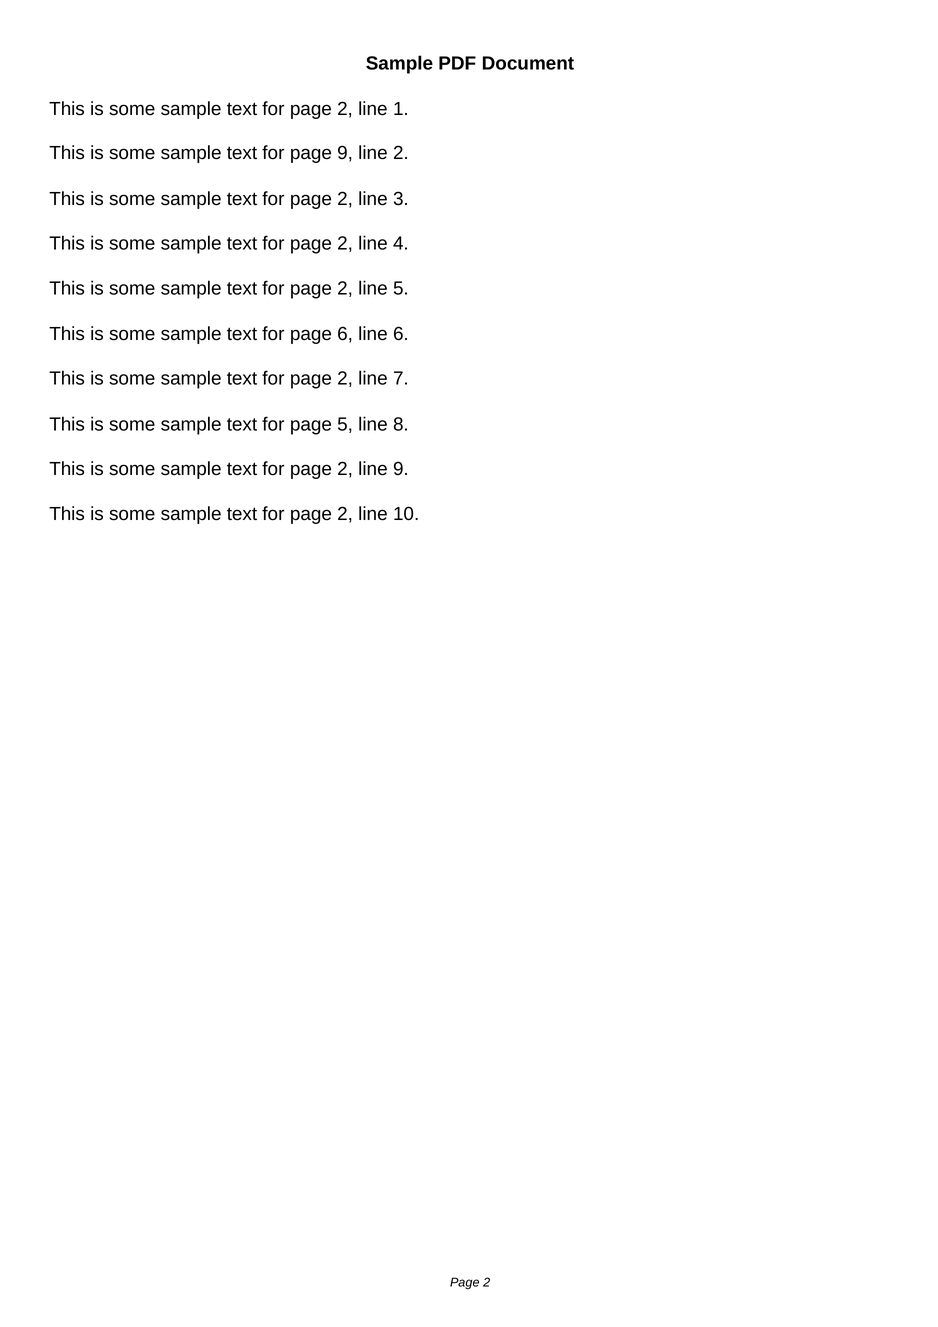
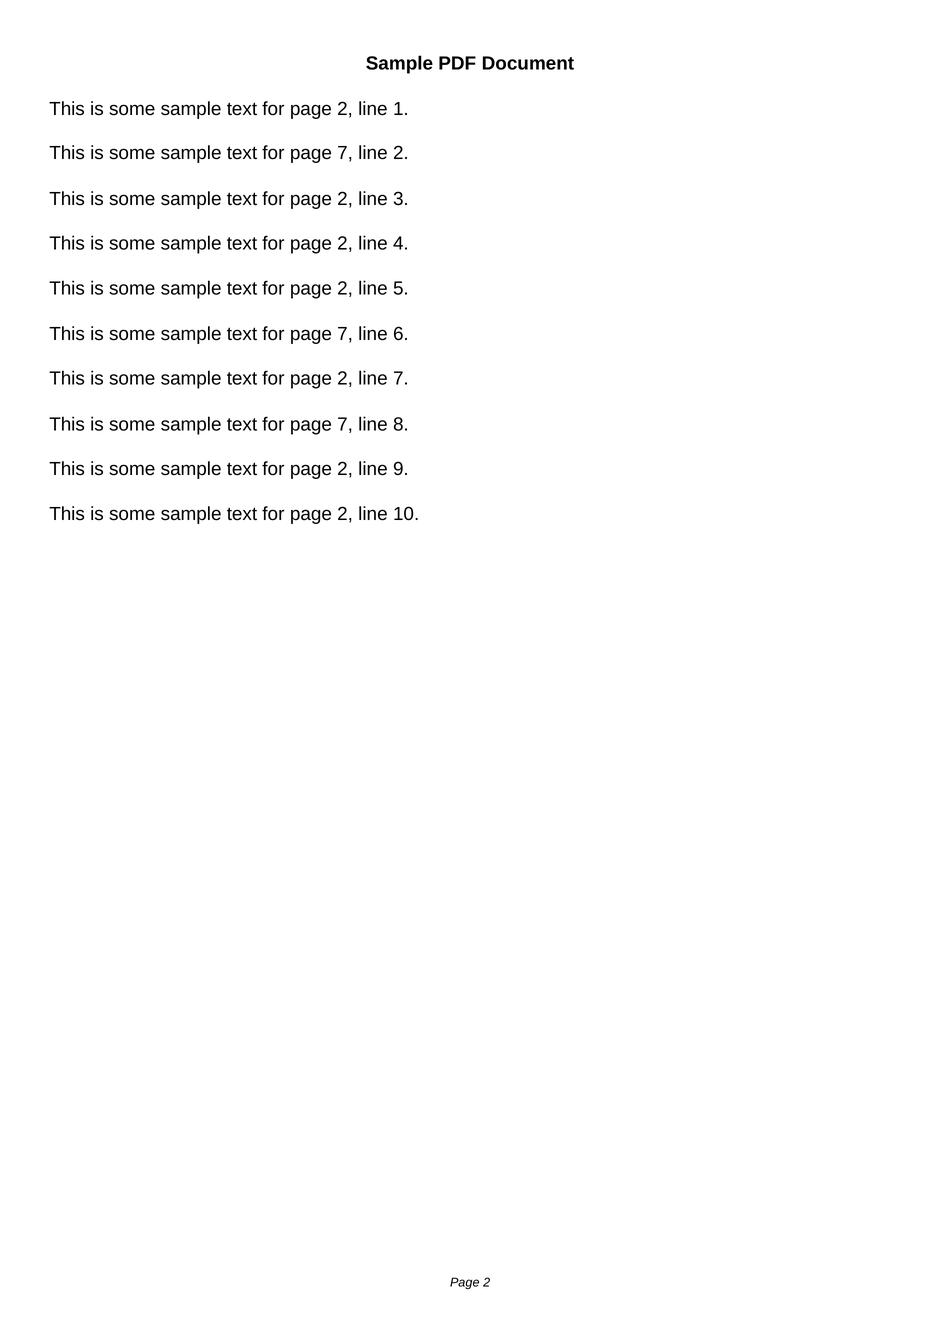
9 at (345, 153): 9 -> 7
6 at (345, 334): 6 -> 7
5 at (345, 424): 5 -> 7
